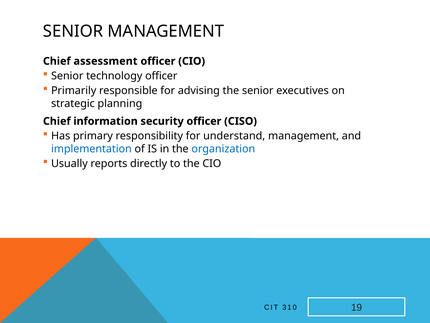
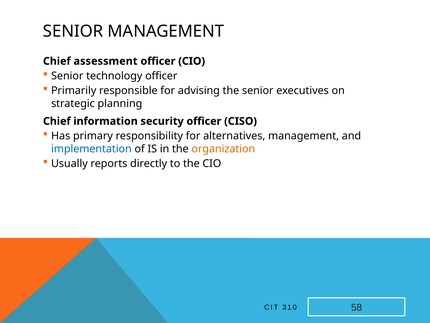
understand: understand -> alternatives
organization colour: blue -> orange
19: 19 -> 58
